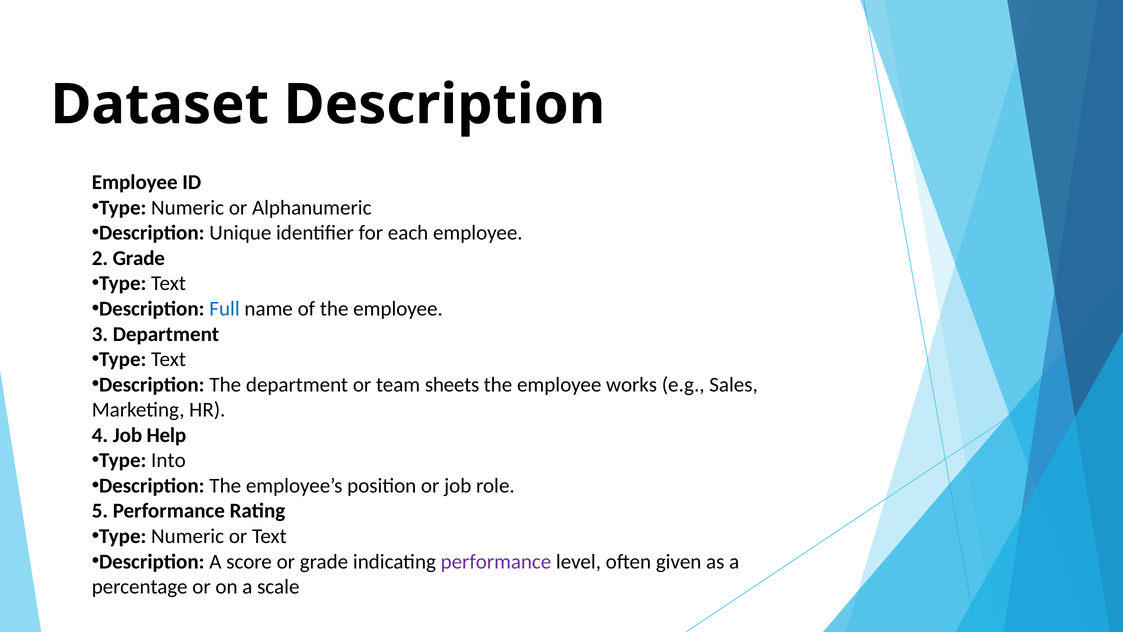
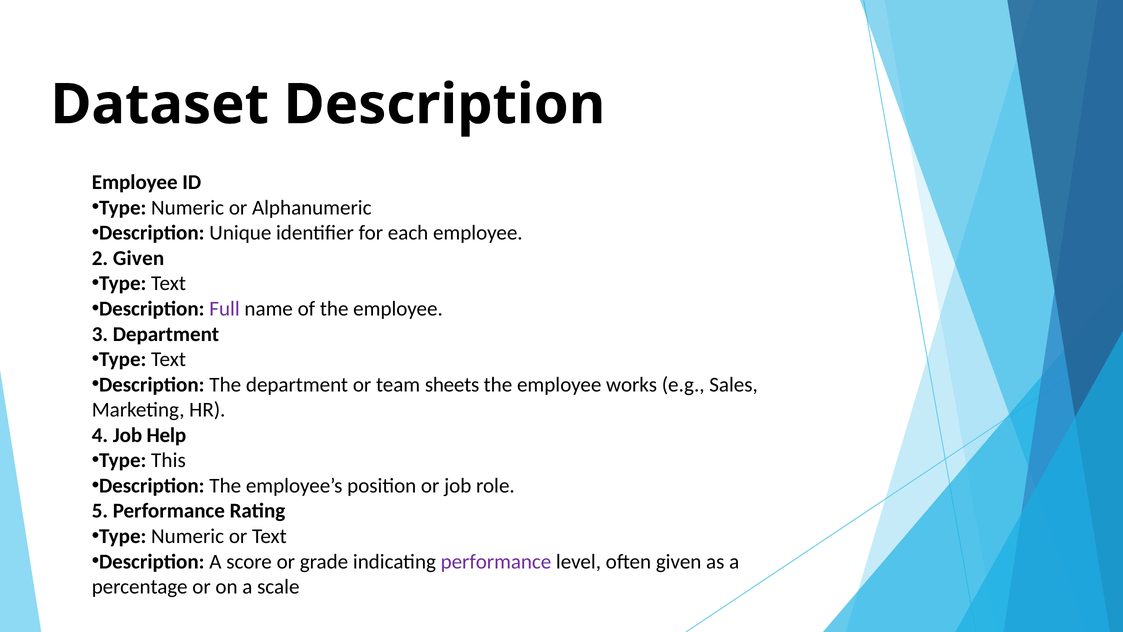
2 Grade: Grade -> Given
Full colour: blue -> purple
Into: Into -> This
